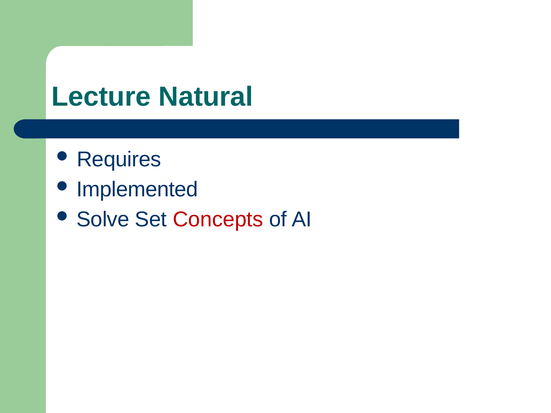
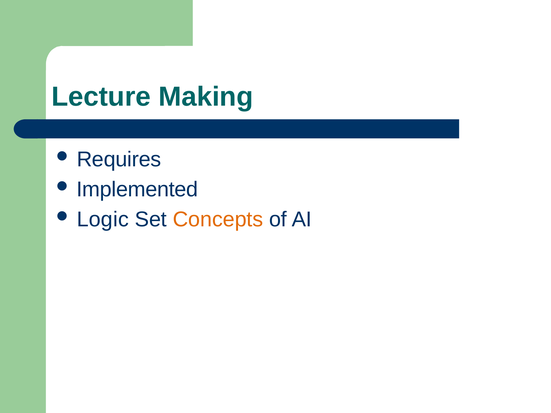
Natural: Natural -> Making
Solve: Solve -> Logic
Concepts colour: red -> orange
